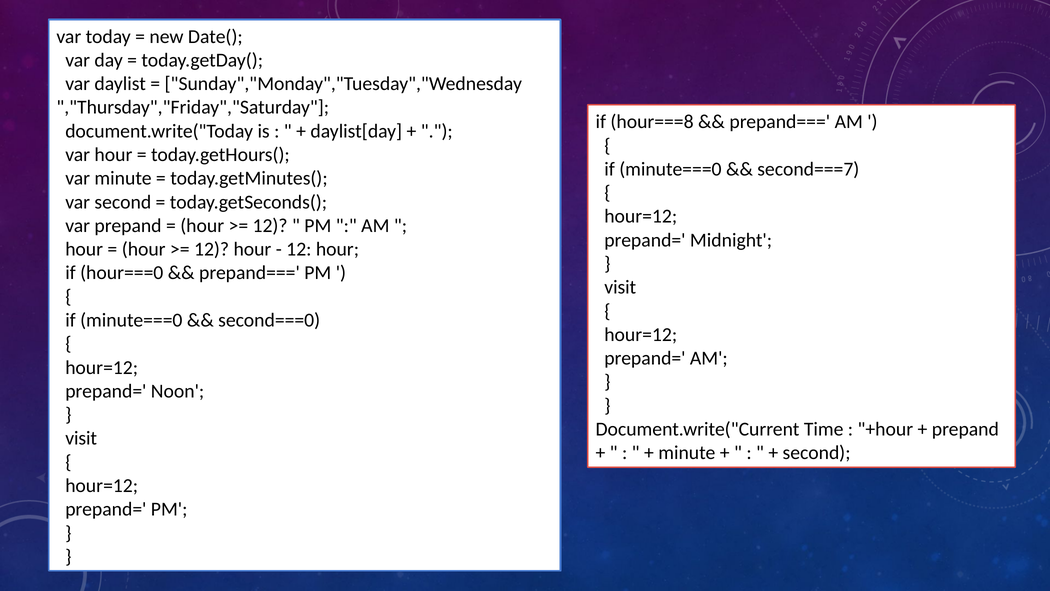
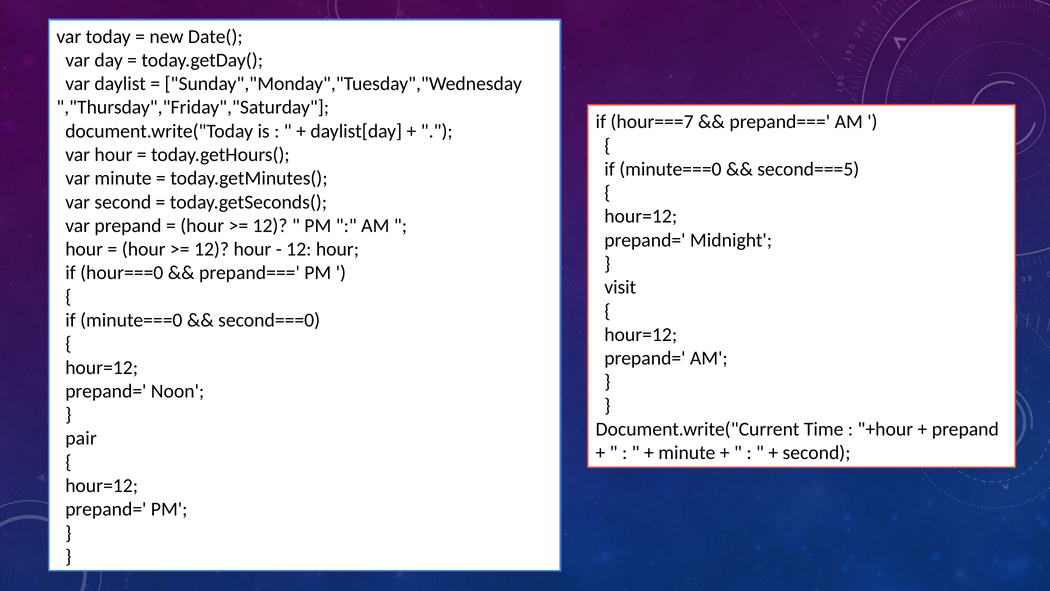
hour===8: hour===8 -> hour===7
second===7: second===7 -> second===5
visit at (81, 438): visit -> pair
